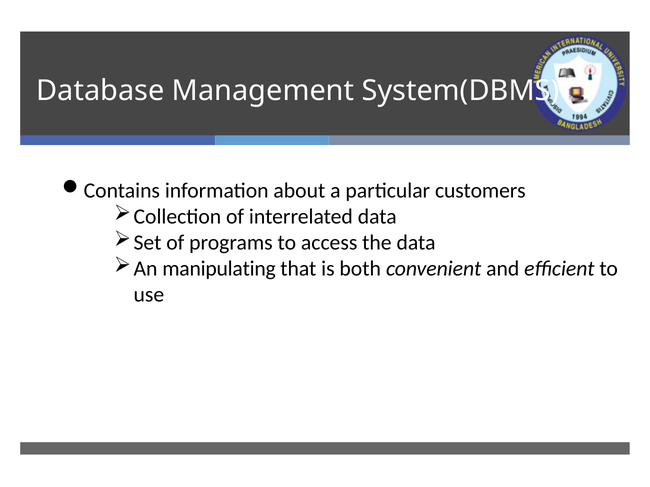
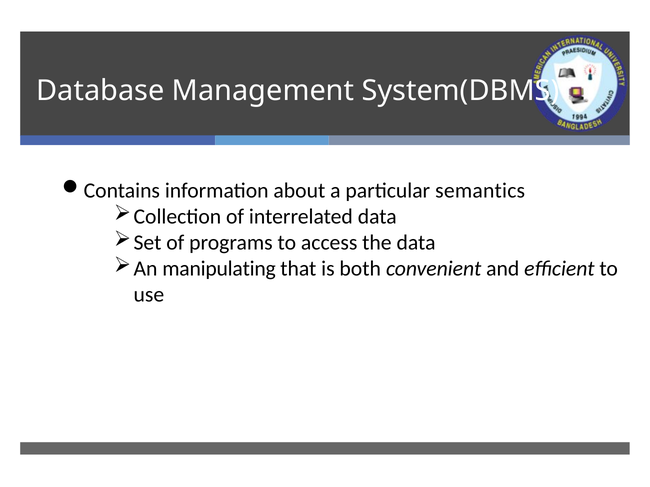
customers: customers -> semantics
